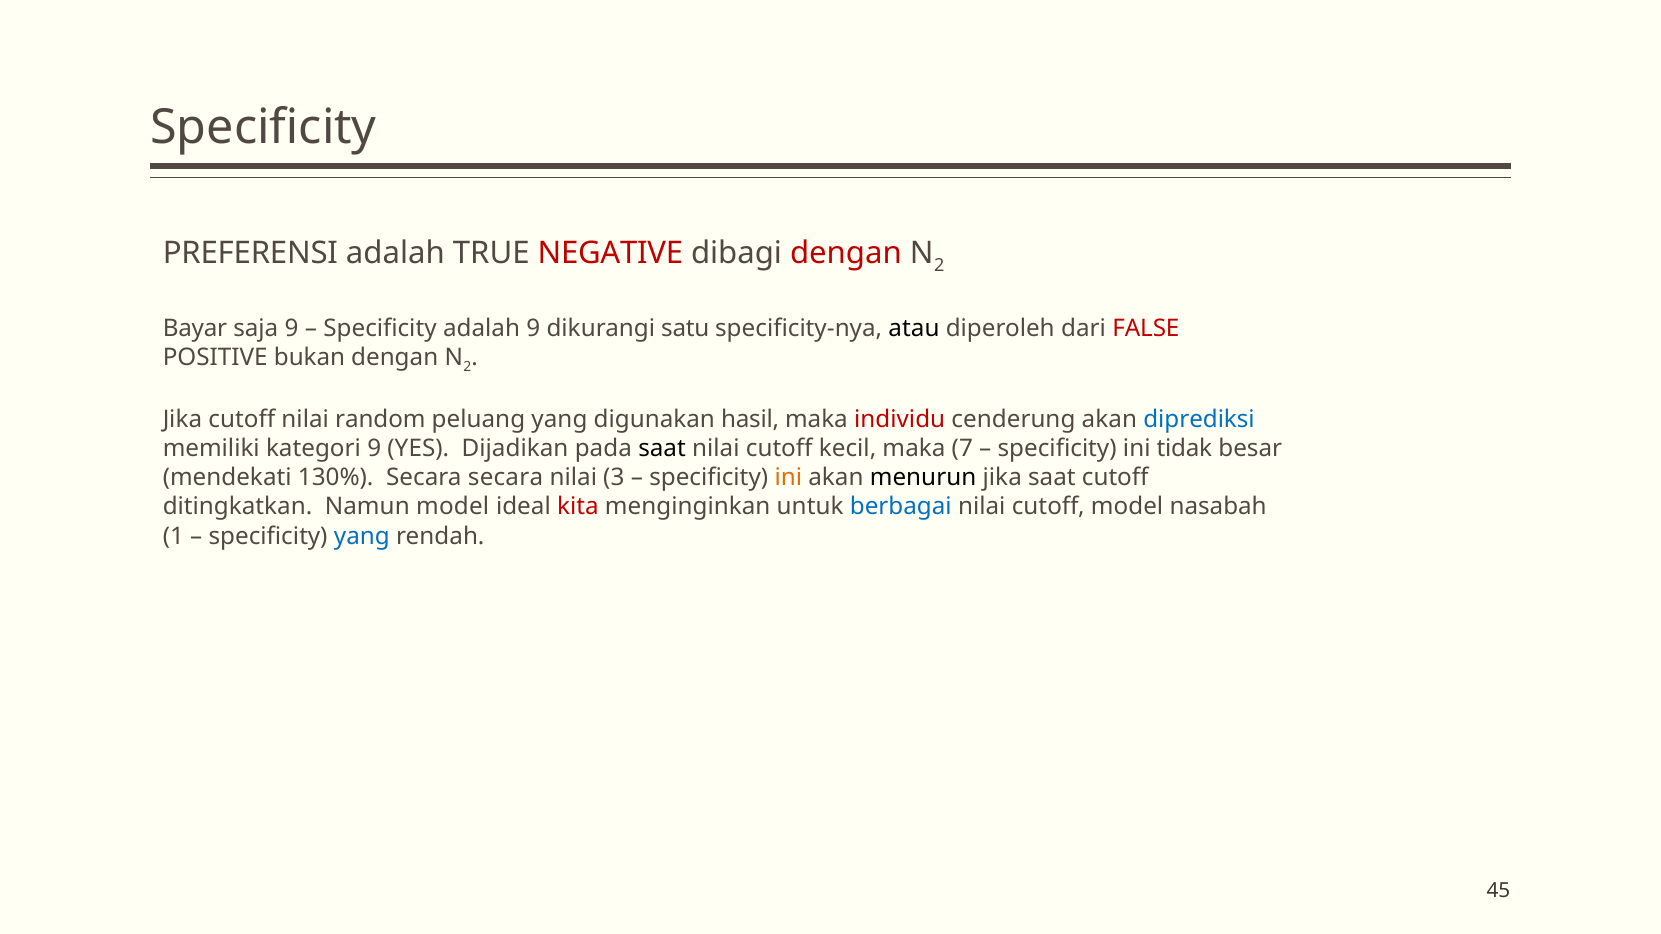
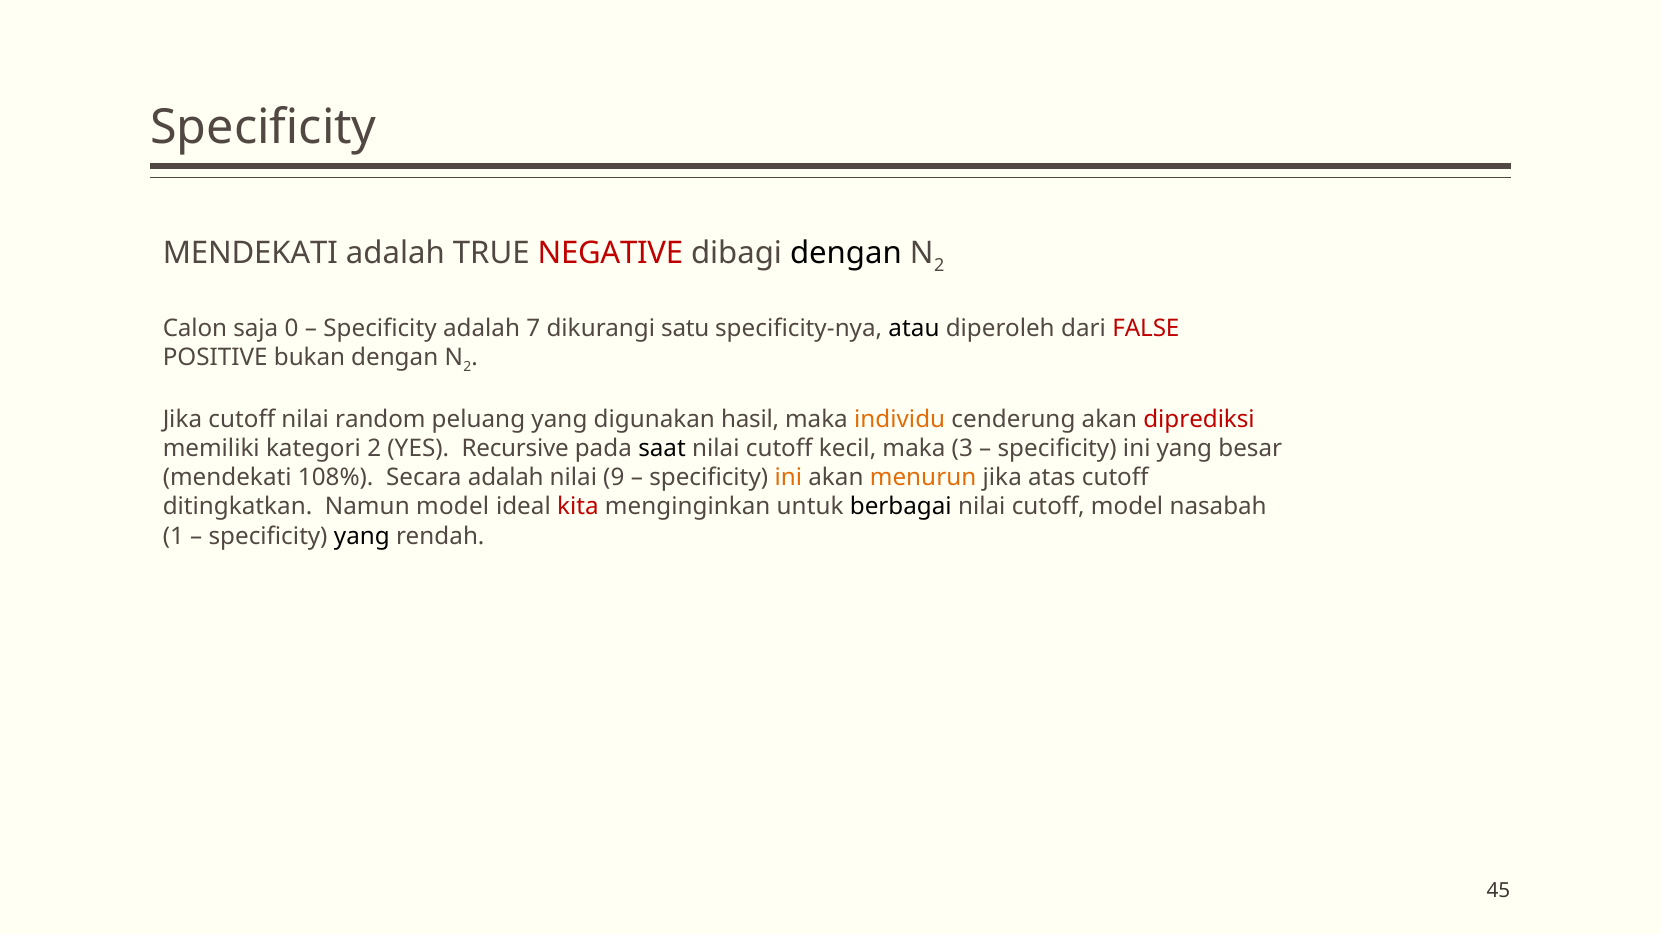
PREFERENSI at (250, 253): PREFERENSI -> MENDEKATI
dengan at (846, 253) colour: red -> black
Bayar: Bayar -> Calon
saja 9: 9 -> 0
adalah 9: 9 -> 7
individu colour: red -> orange
diprediksi colour: blue -> red
kategori 9: 9 -> 2
Dijadikan: Dijadikan -> Recursive
7: 7 -> 3
ini tidak: tidak -> yang
130%: 130% -> 108%
Secara secara: secara -> adalah
3: 3 -> 9
menurun colour: black -> orange
jika saat: saat -> atas
berbagai colour: blue -> black
yang at (362, 536) colour: blue -> black
